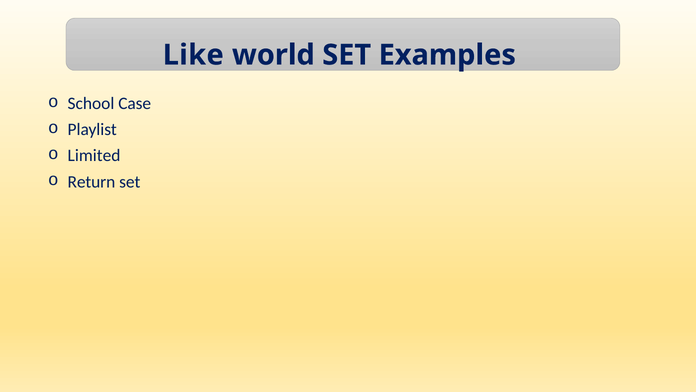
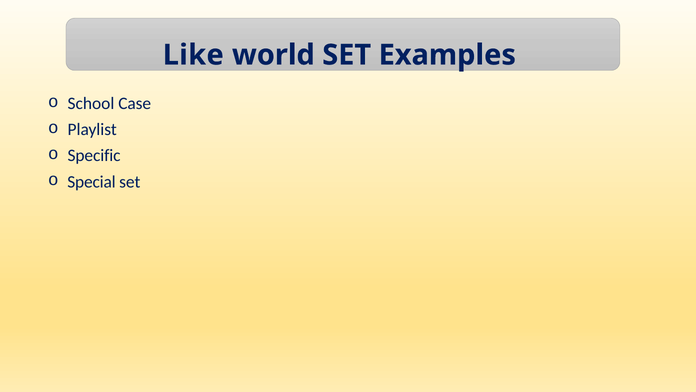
Limited: Limited -> Specific
Return: Return -> Special
